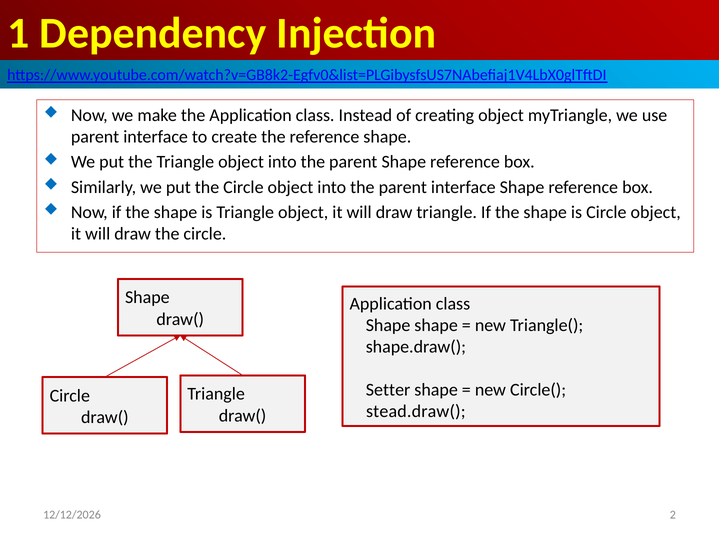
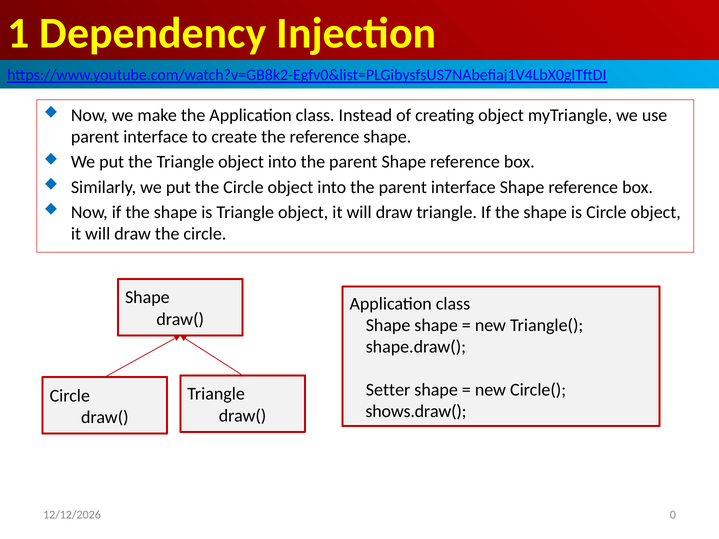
stead.draw(: stead.draw( -> shows.draw(
2: 2 -> 0
